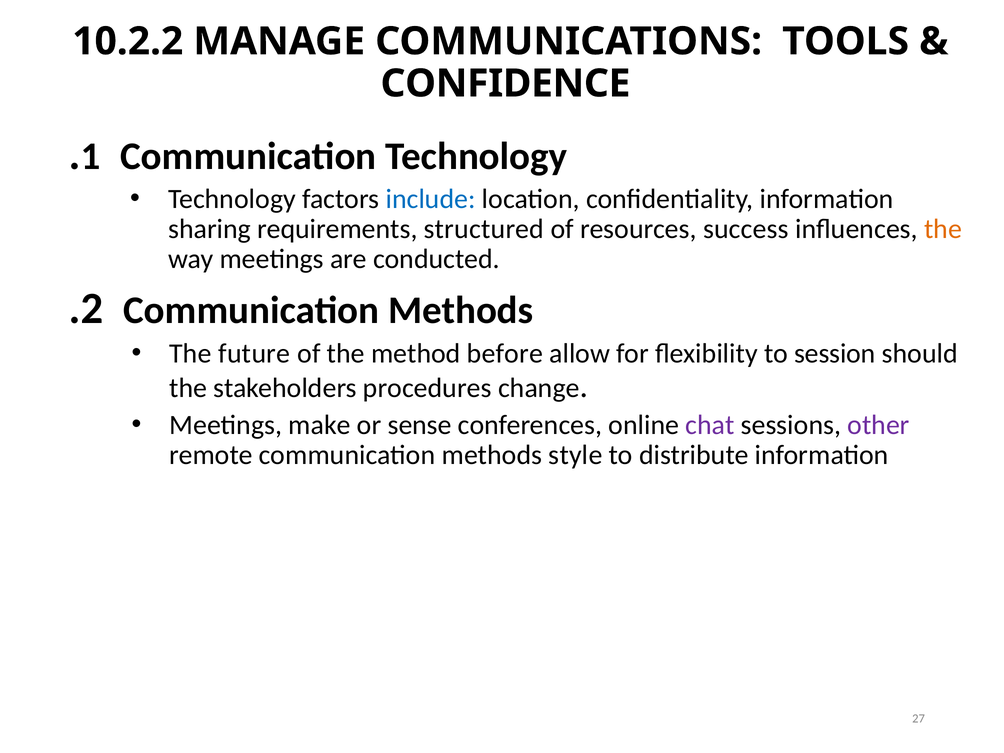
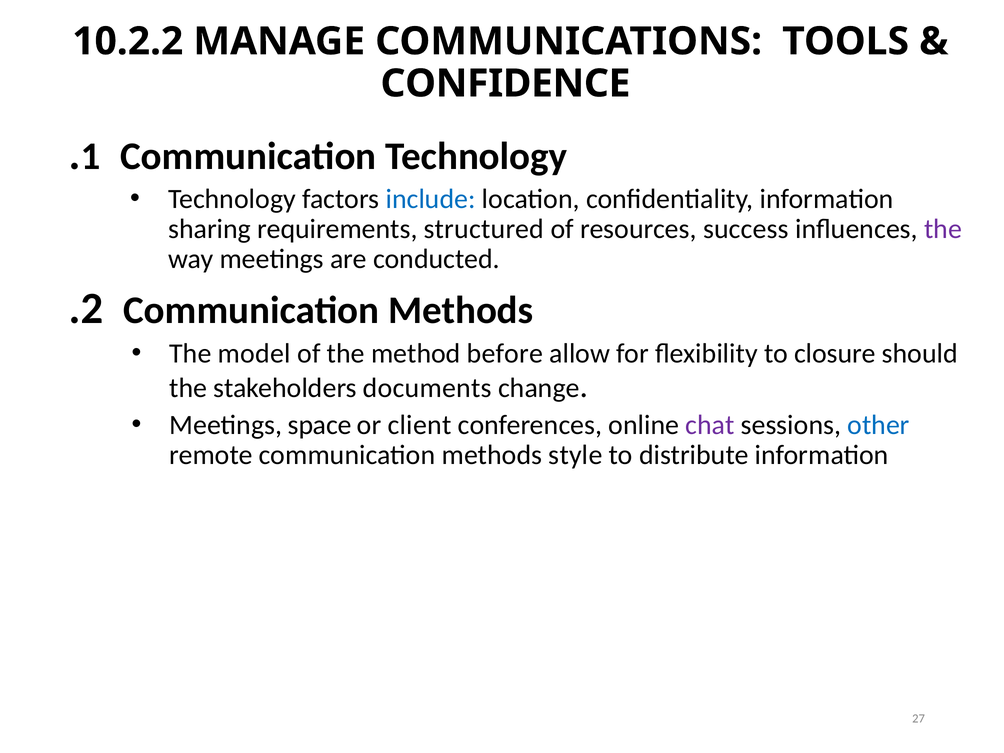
the at (943, 229) colour: orange -> purple
future: future -> model
session: session -> closure
procedures: procedures -> documents
make: make -> space
sense: sense -> client
other colour: purple -> blue
